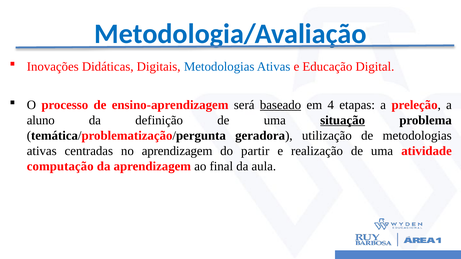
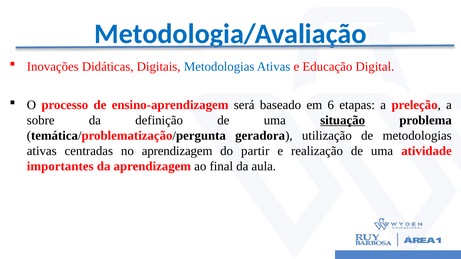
baseado underline: present -> none
4: 4 -> 6
aluno: aluno -> sobre
computação: computação -> importantes
